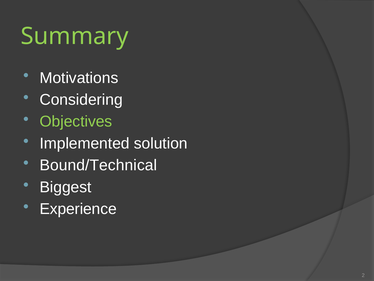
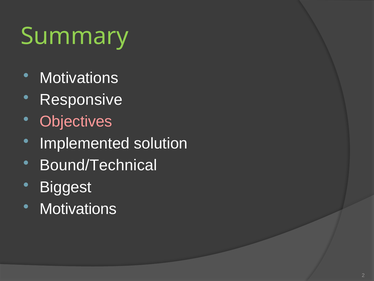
Considering: Considering -> Responsive
Objectives colour: light green -> pink
Experience at (78, 209): Experience -> Motivations
